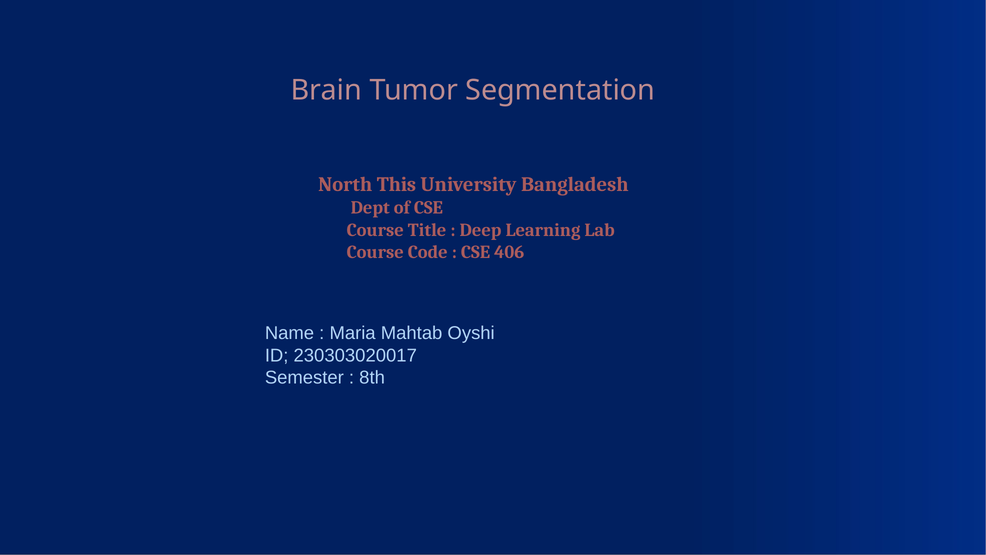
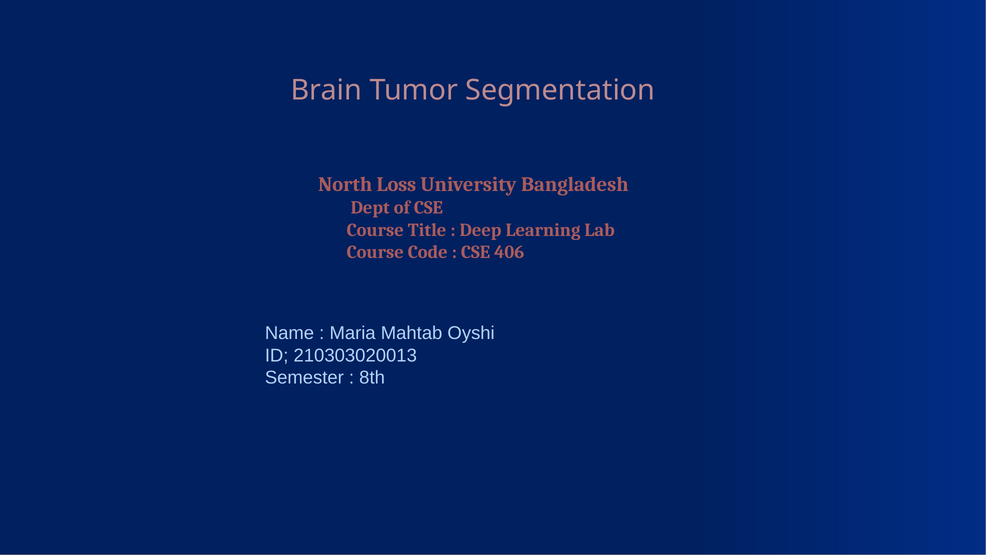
This: This -> Loss
230303020017: 230303020017 -> 210303020013
